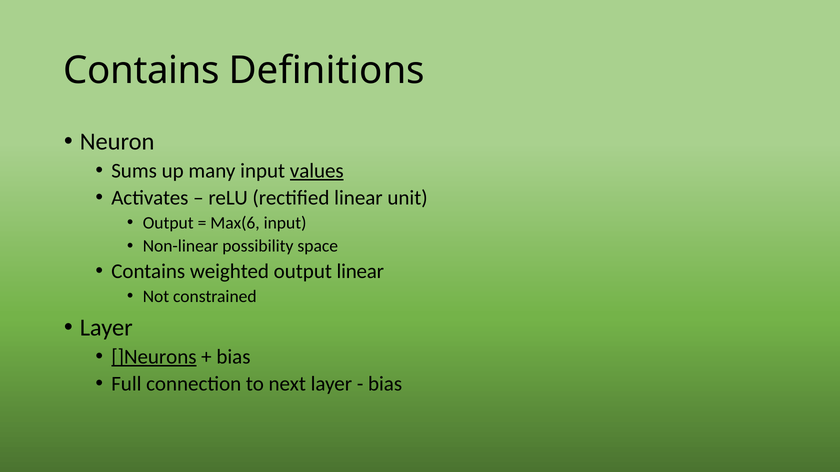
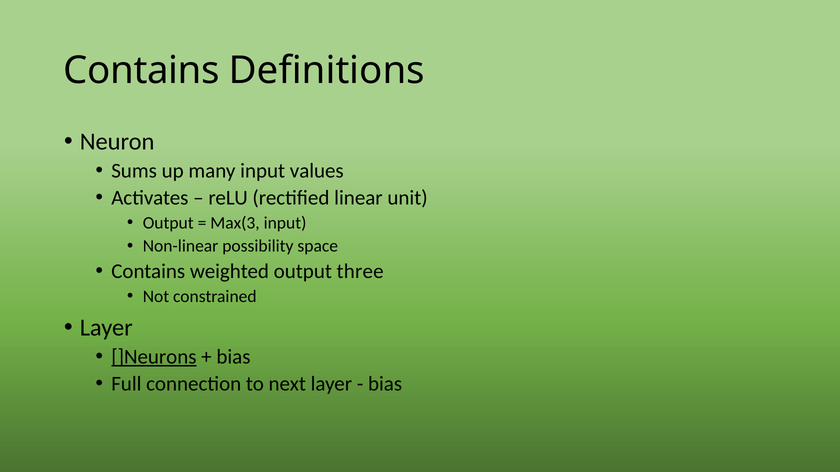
values underline: present -> none
Max(6: Max(6 -> Max(3
output linear: linear -> three
